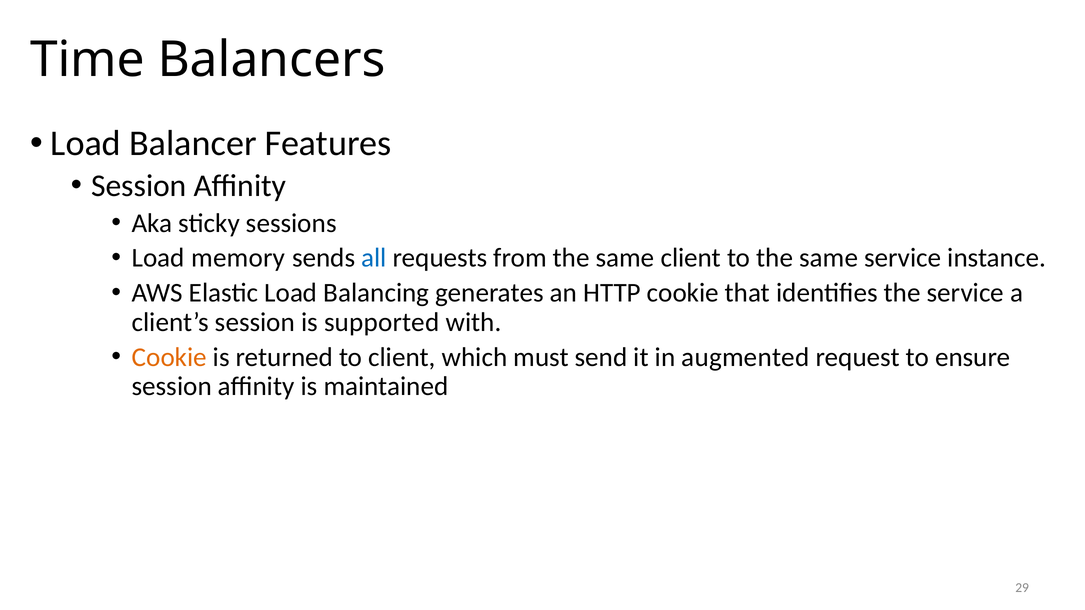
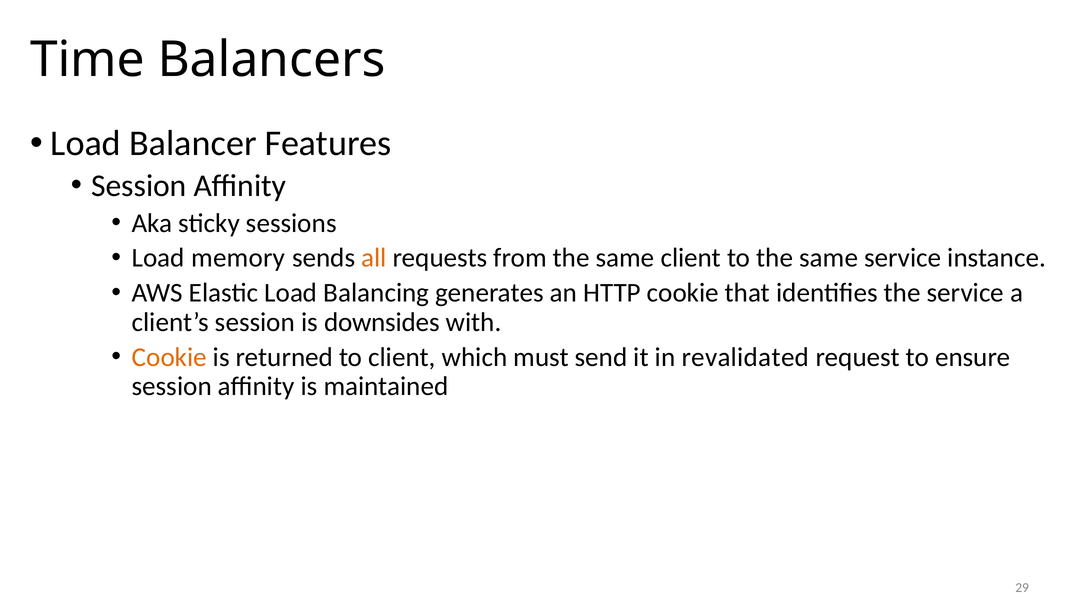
all colour: blue -> orange
supported: supported -> downsides
augmented: augmented -> revalidated
